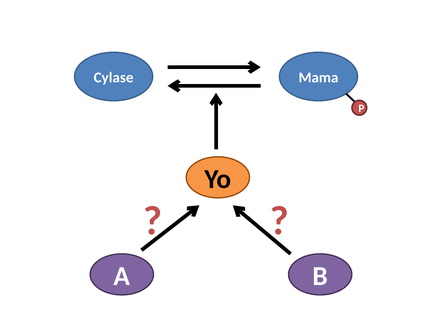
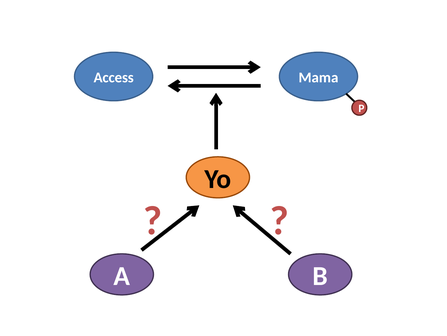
Cylase: Cylase -> Access
